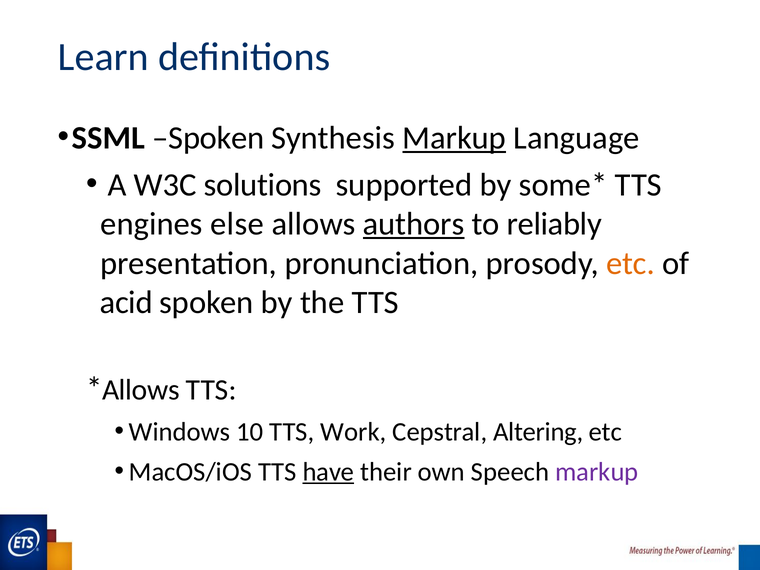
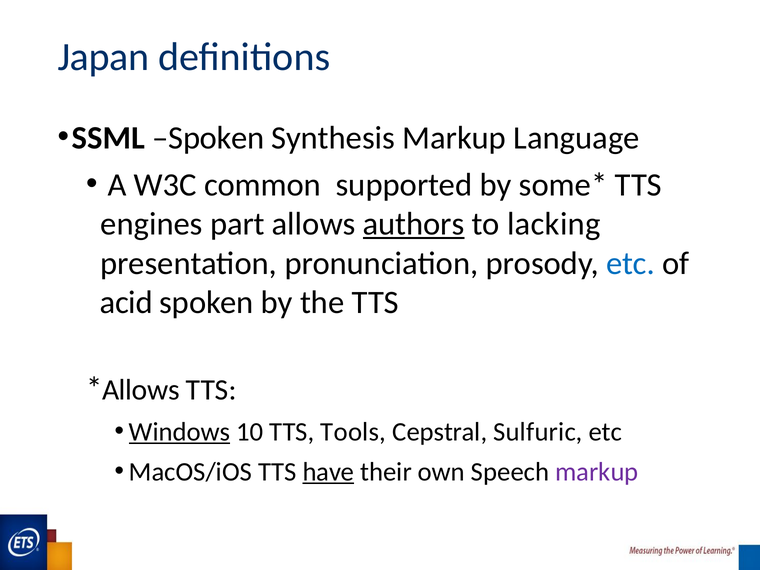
Learn: Learn -> Japan
Markup at (454, 138) underline: present -> none
solutions: solutions -> common
else: else -> part
reliably: reliably -> lacking
etc at (630, 263) colour: orange -> blue
Windows underline: none -> present
Work: Work -> Tools
Altering: Altering -> Sulfuric
